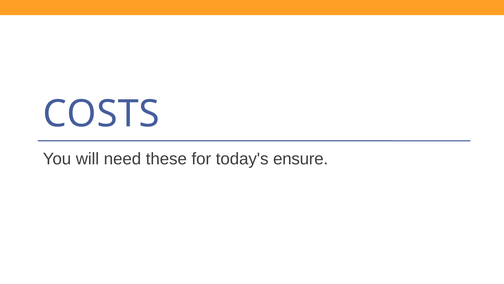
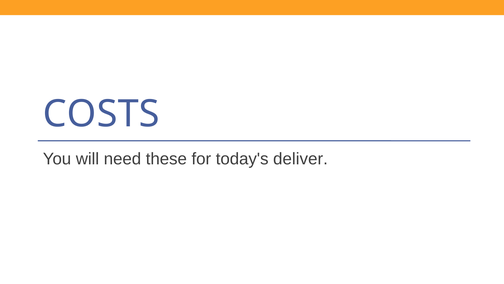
ensure: ensure -> deliver
